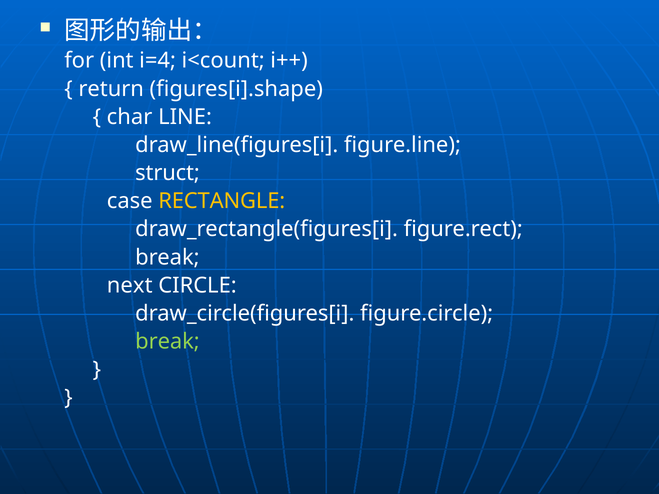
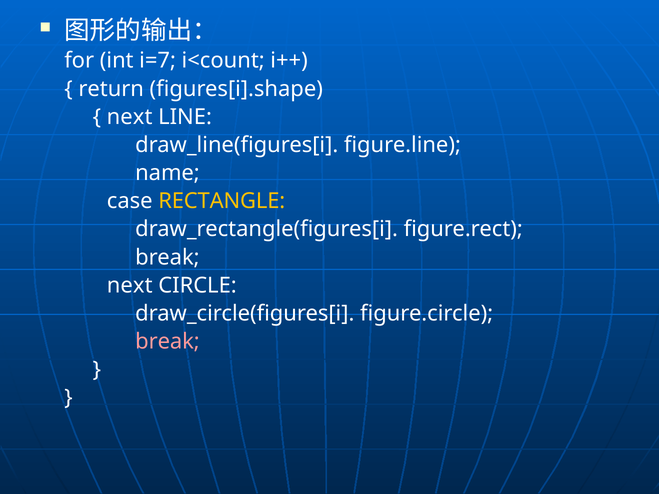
i=4: i=4 -> i=7
char at (130, 117): char -> next
struct: struct -> name
break at (167, 342) colour: light green -> pink
